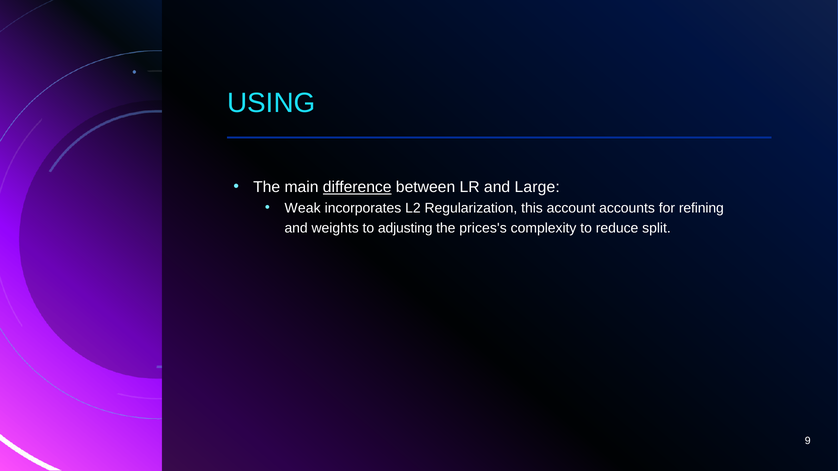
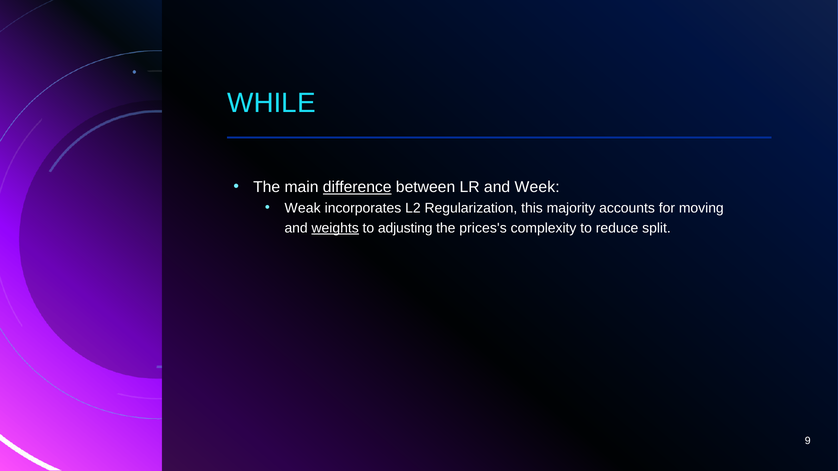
USING: USING -> WHILE
Large: Large -> Week
account: account -> majority
refining: refining -> moving
weights underline: none -> present
